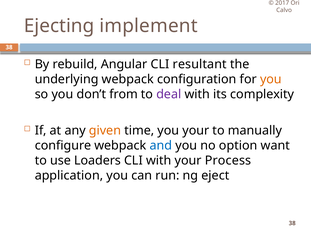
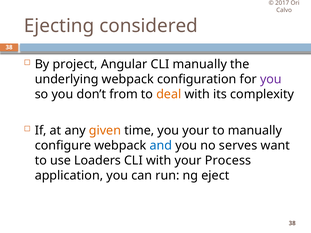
implement: implement -> considered
rebuild: rebuild -> project
CLI resultant: resultant -> manually
you at (271, 79) colour: orange -> purple
deal colour: purple -> orange
option: option -> serves
